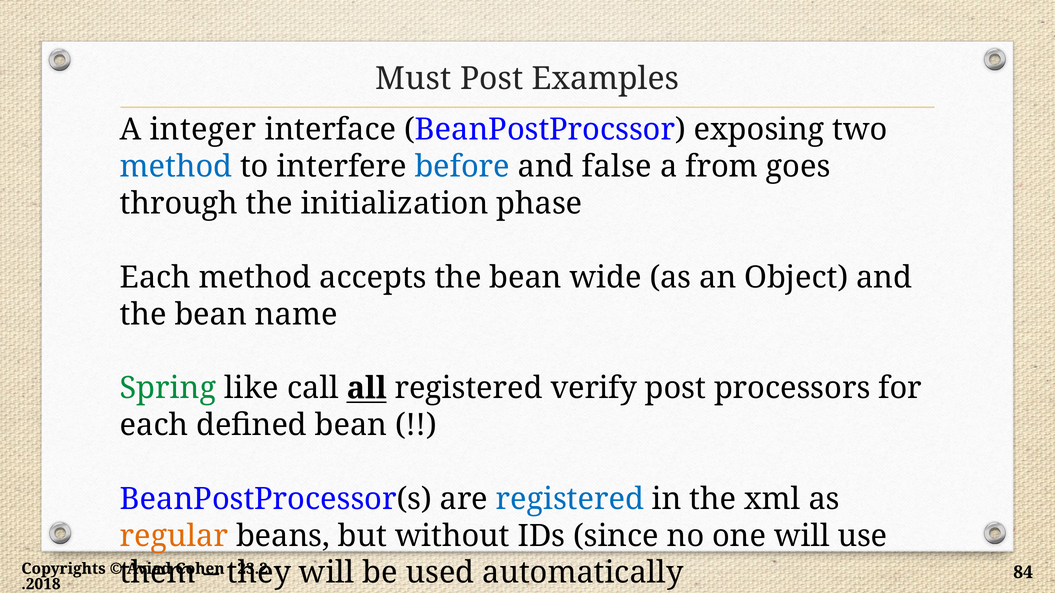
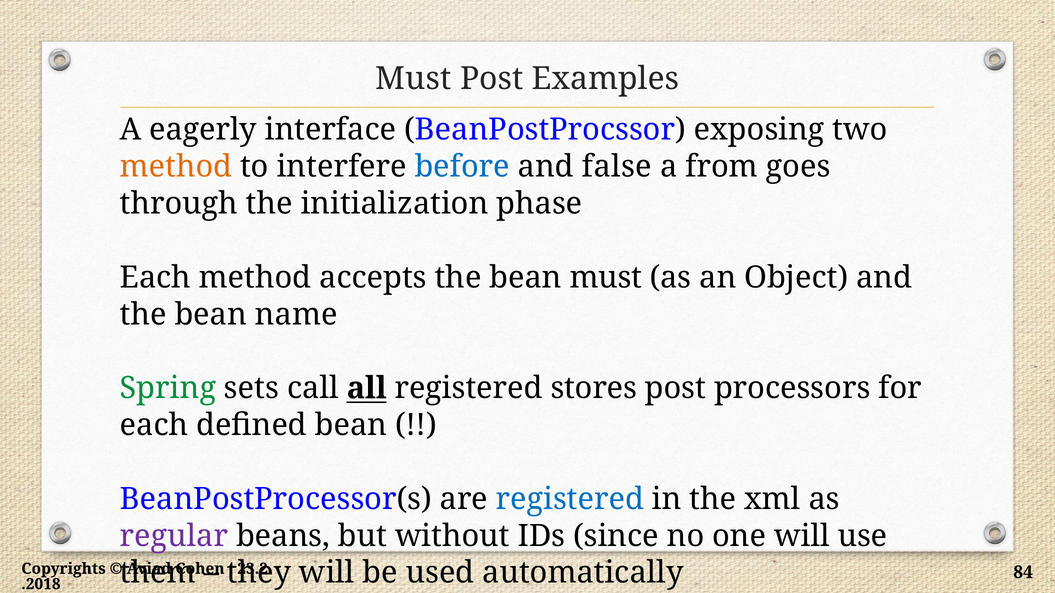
integer: integer -> eagerly
method at (176, 167) colour: blue -> orange
bean wide: wide -> must
like: like -> sets
verify: verify -> stores
regular colour: orange -> purple
